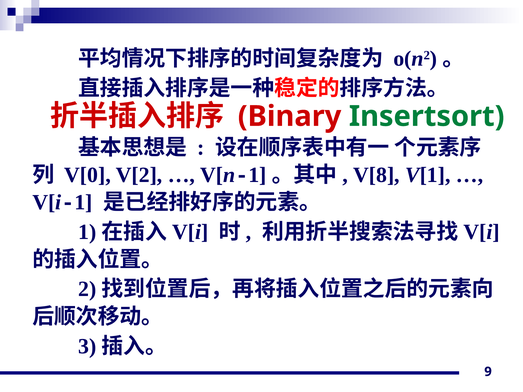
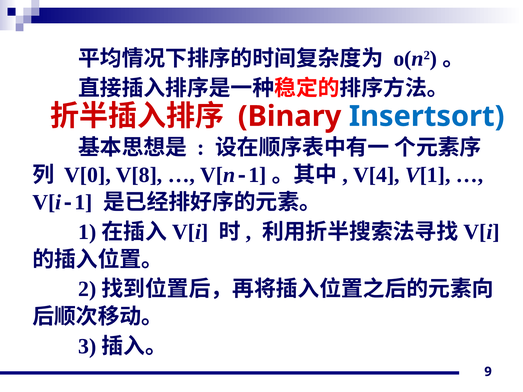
Insertsort colour: green -> blue
V[2: V[2 -> V[8
V[8: V[8 -> V[4
